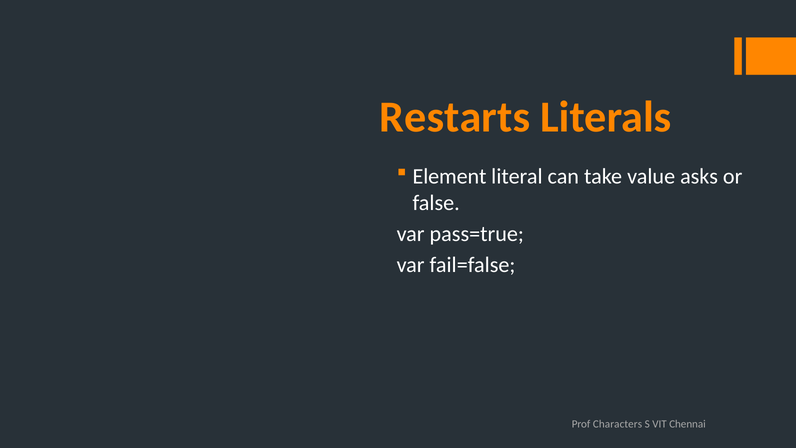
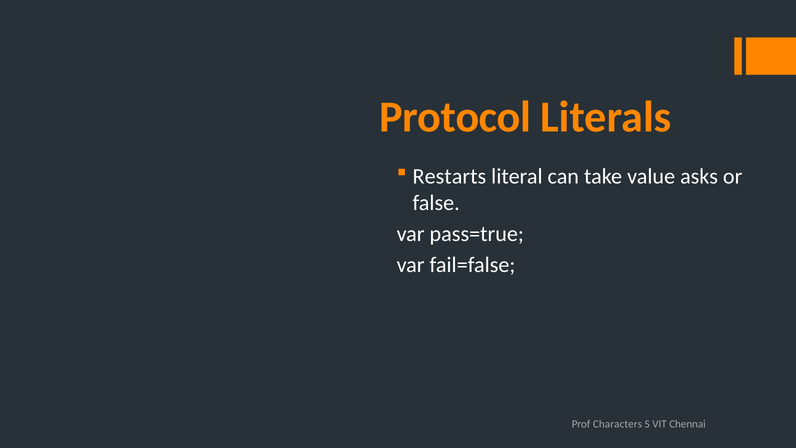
Restarts: Restarts -> Protocol
Element: Element -> Restarts
